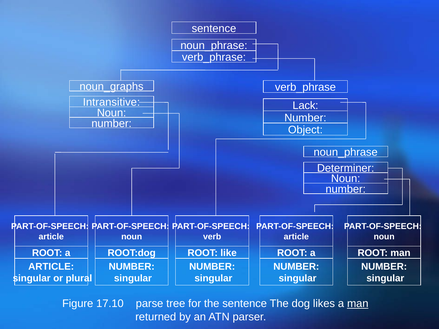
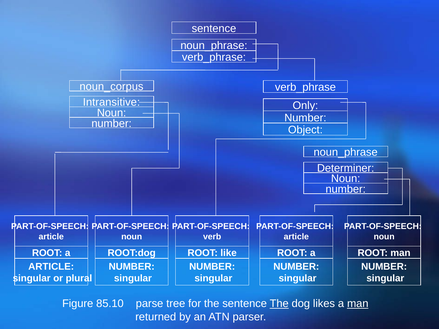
noun_graphs: noun_graphs -> noun_corpus
Lack: Lack -> Only
17.10: 17.10 -> 85.10
The at (279, 304) underline: none -> present
